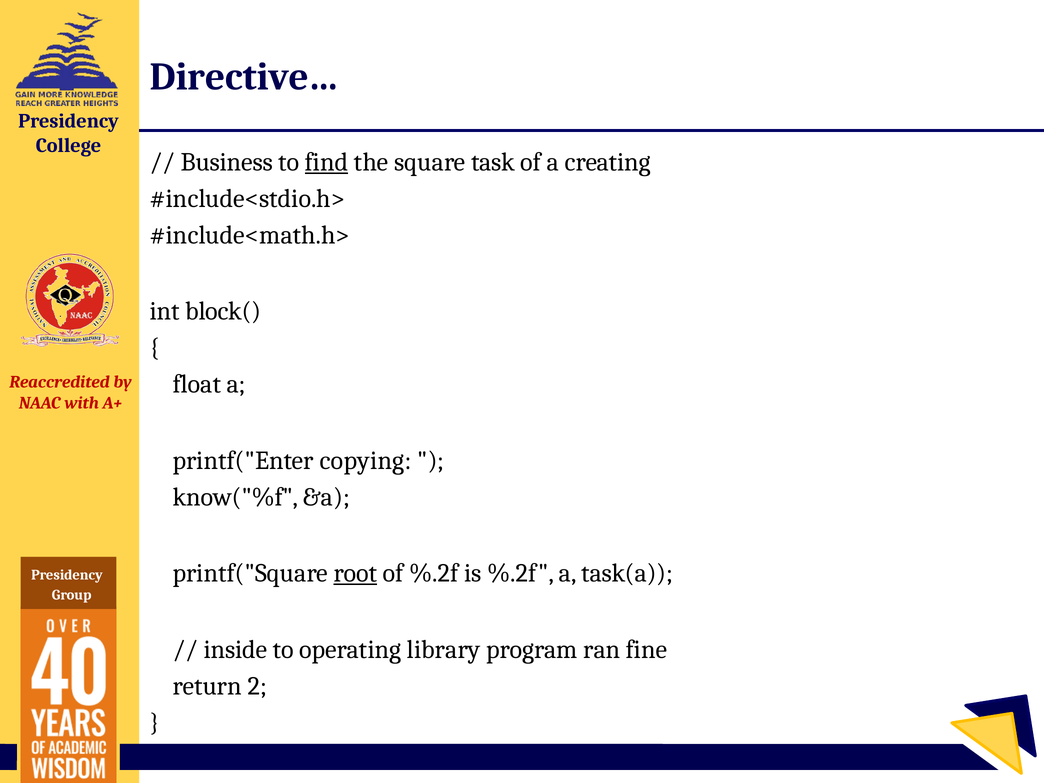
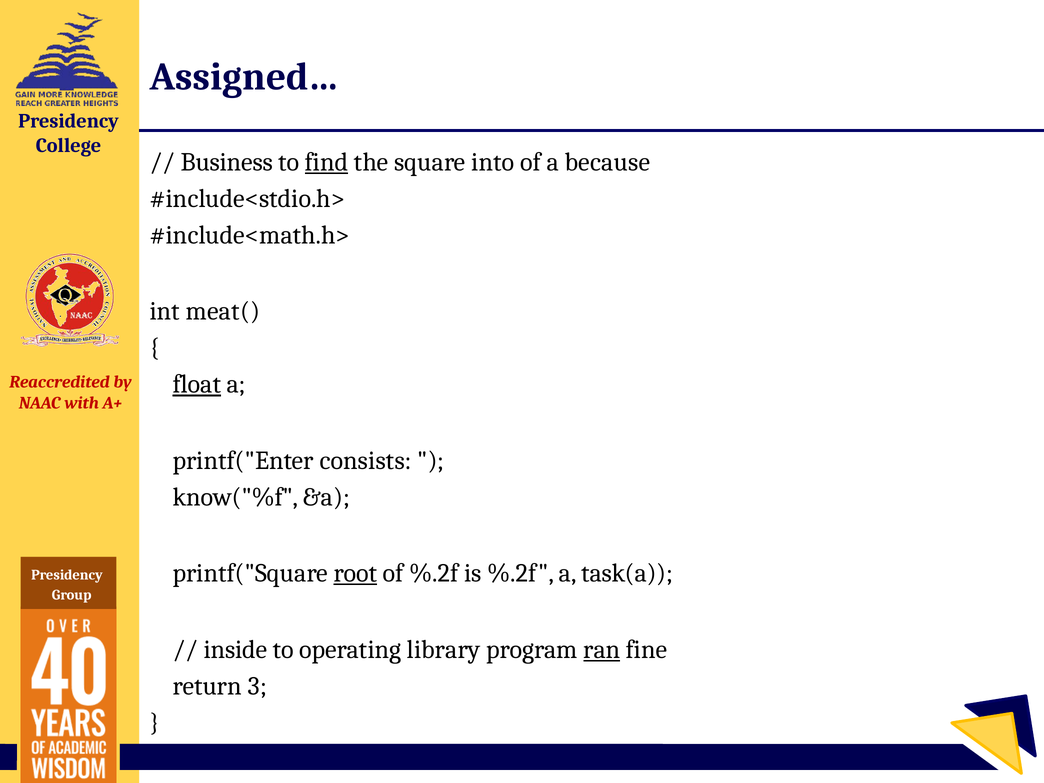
Directive…: Directive… -> Assigned…
task: task -> into
creating: creating -> because
block(: block( -> meat(
float underline: none -> present
copying: copying -> consists
ran underline: none -> present
2: 2 -> 3
